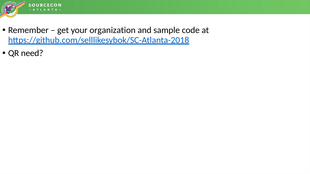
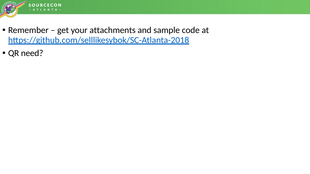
organization: organization -> attachments
